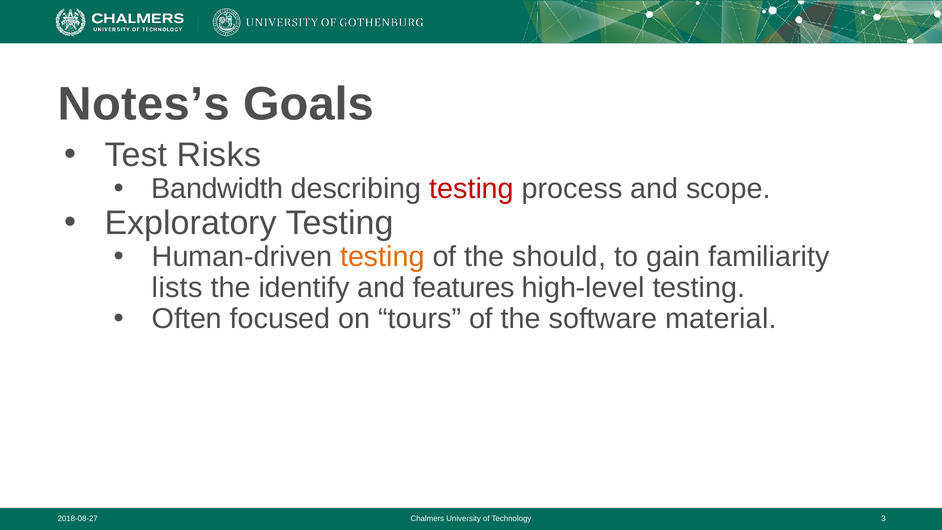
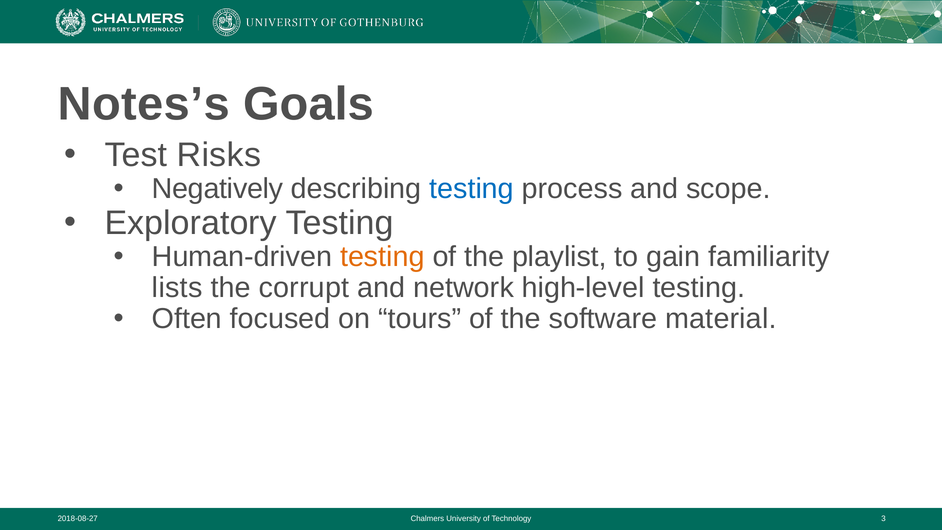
Bandwidth: Bandwidth -> Negatively
testing at (472, 189) colour: red -> blue
should: should -> playlist
identify: identify -> corrupt
features: features -> network
